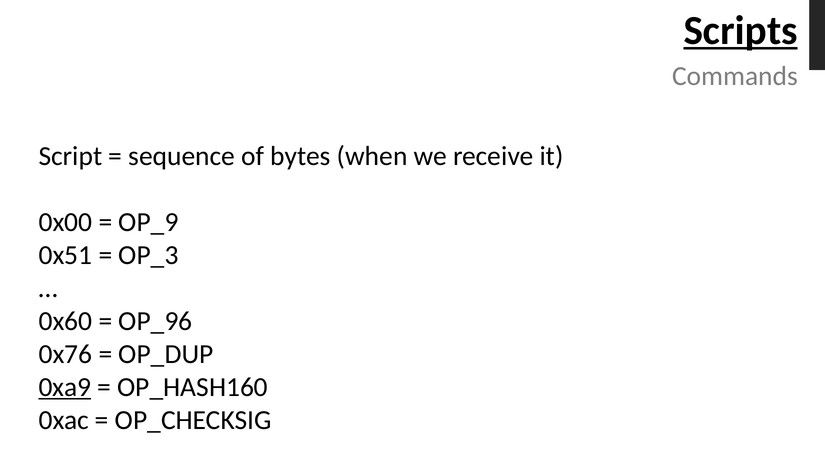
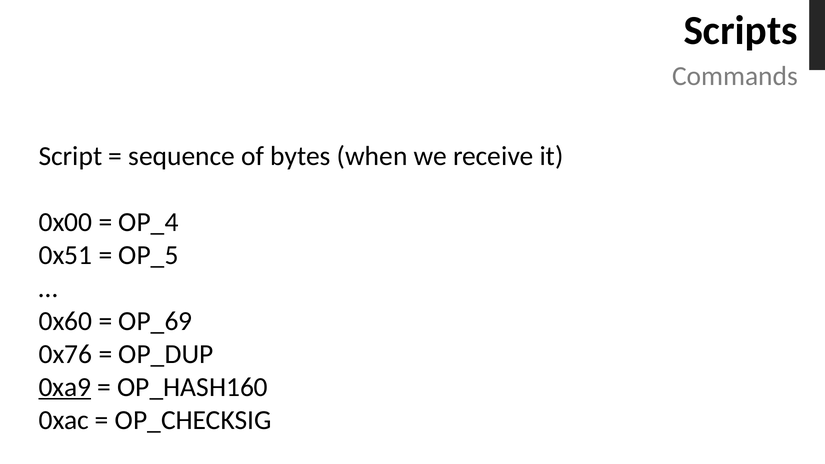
Scripts underline: present -> none
OP_9: OP_9 -> OP_4
OP_3: OP_3 -> OP_5
OP_96: OP_96 -> OP_69
